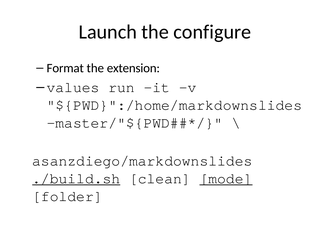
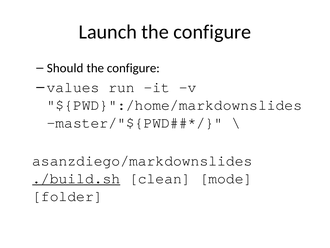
Format: Format -> Should
extension at (133, 68): extension -> configure
mode underline: present -> none
